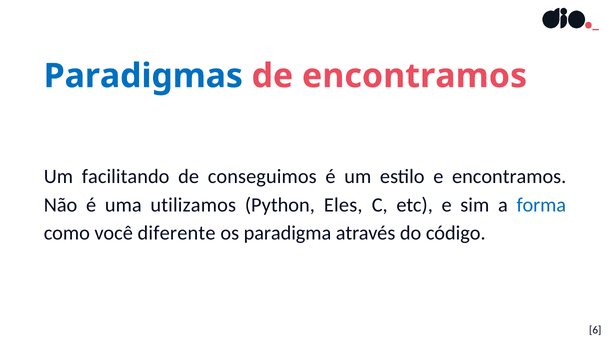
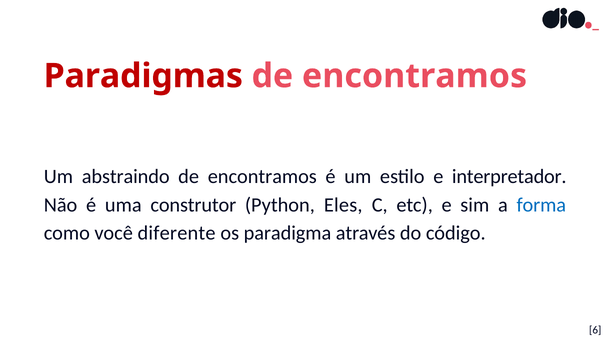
Paradigmas colour: blue -> red
facilitando: facilitando -> abstraindo
conseguimos at (262, 177): conseguimos -> encontramos
e encontramos: encontramos -> interpretador
utilizamos: utilizamos -> construtor
